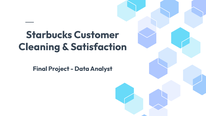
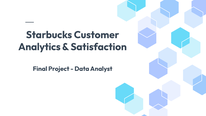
Cleaning: Cleaning -> Analytics
